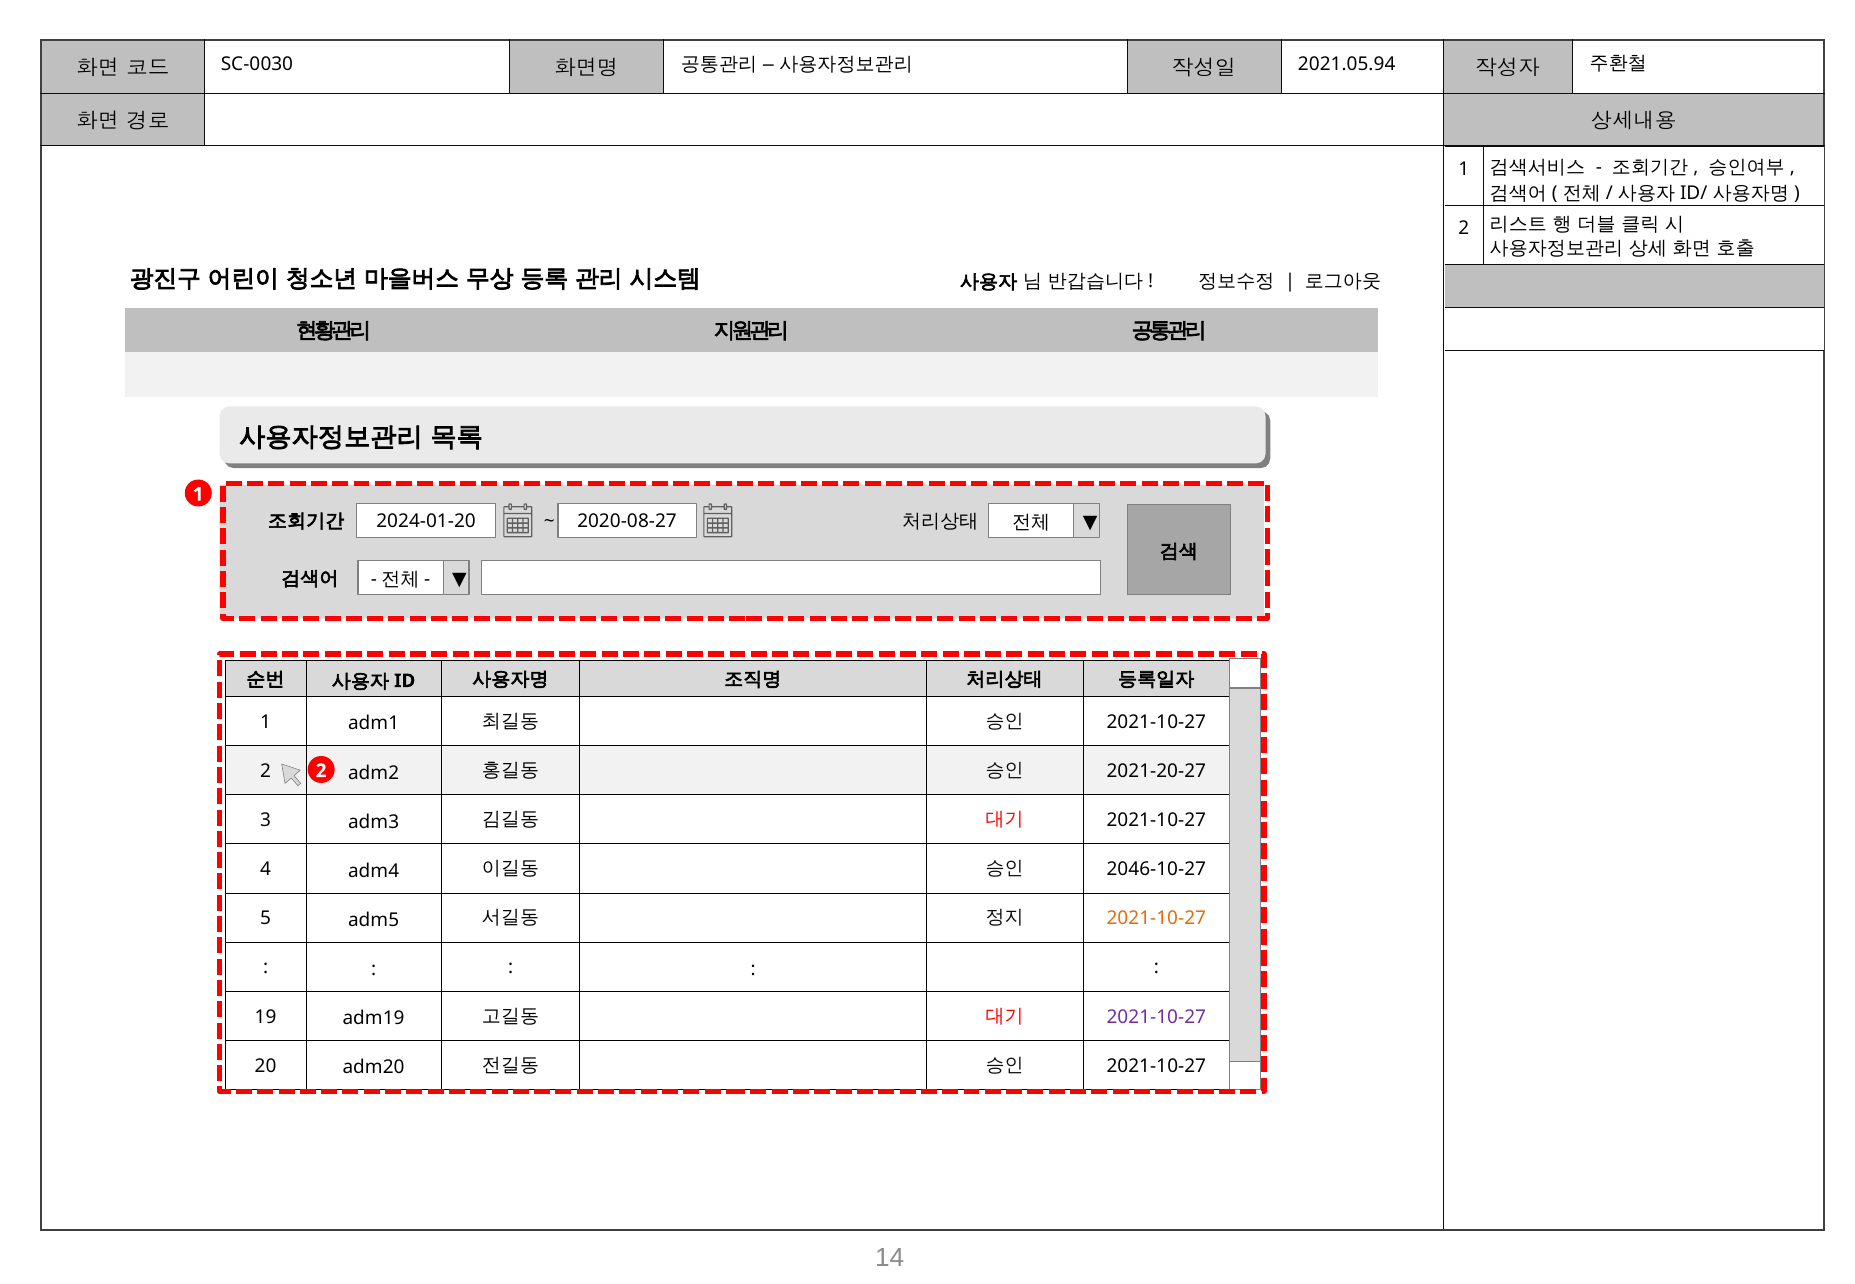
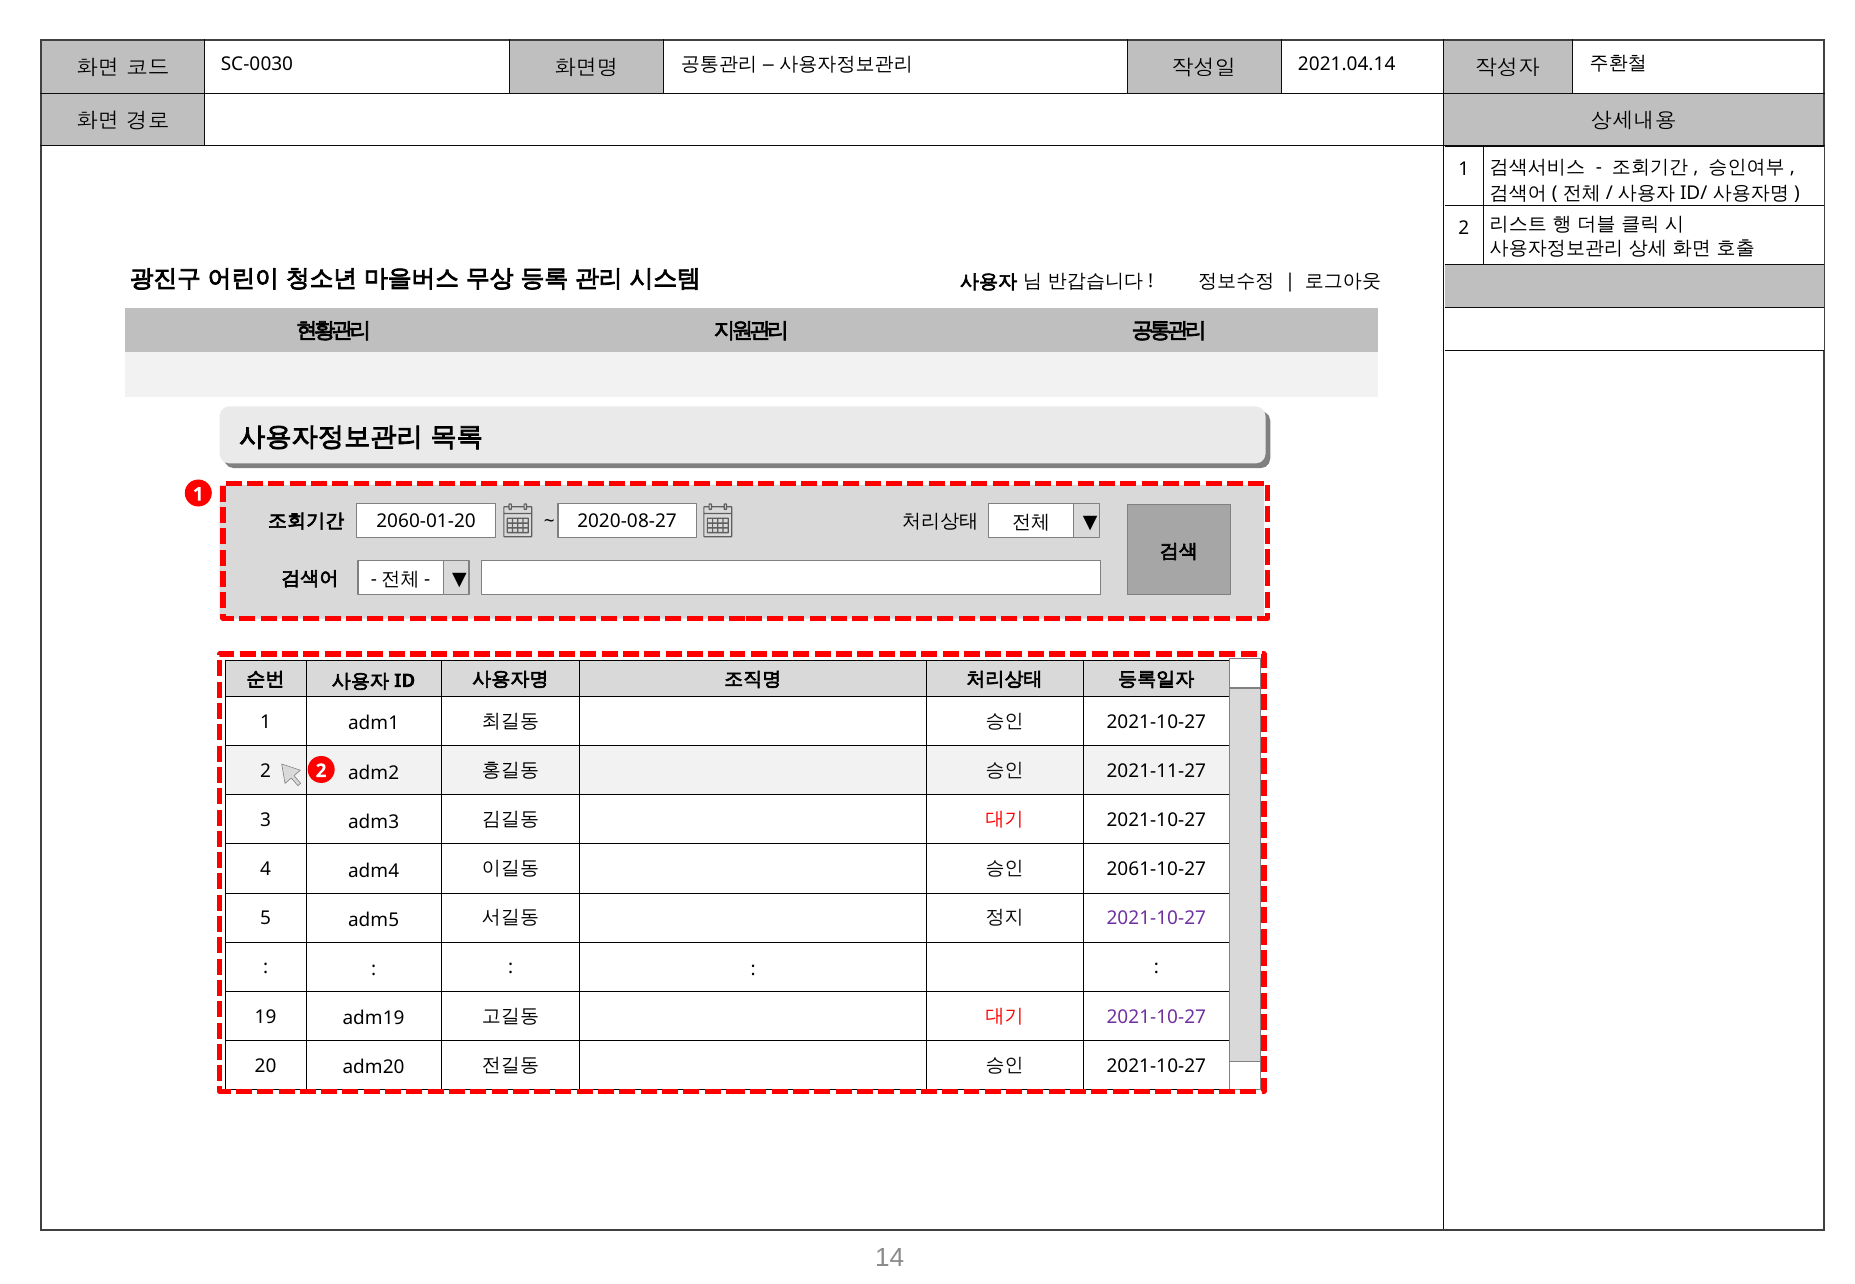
2021.05.94: 2021.05.94 -> 2021.04.14
2024-01-20: 2024-01-20 -> 2060-01-20
2021-20-27: 2021-20-27 -> 2021-11-27
2046-10-27: 2046-10-27 -> 2061-10-27
2021-10-27 at (1156, 919) colour: orange -> purple
